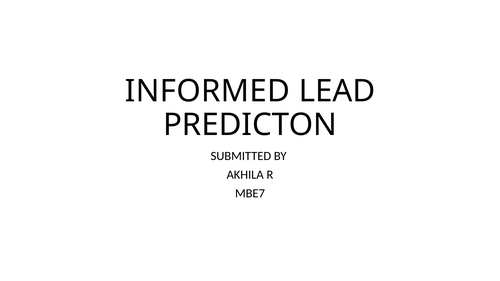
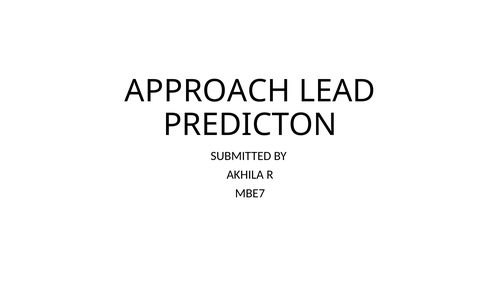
INFORMED: INFORMED -> APPROACH
